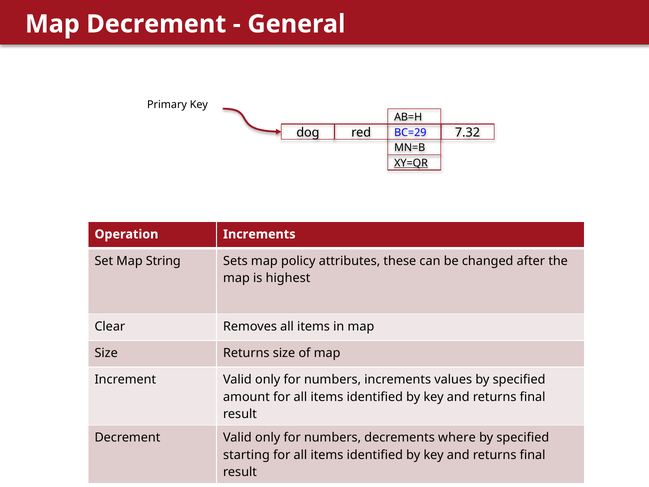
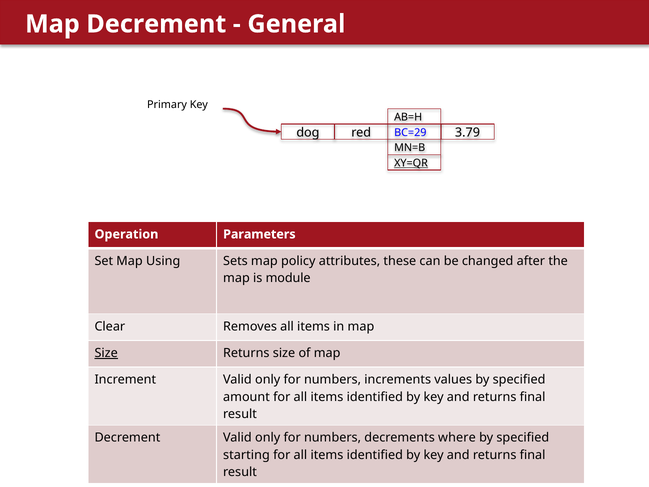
7.32: 7.32 -> 3.79
Operation Increments: Increments -> Parameters
String: String -> Using
highest: highest -> module
Size at (106, 353) underline: none -> present
